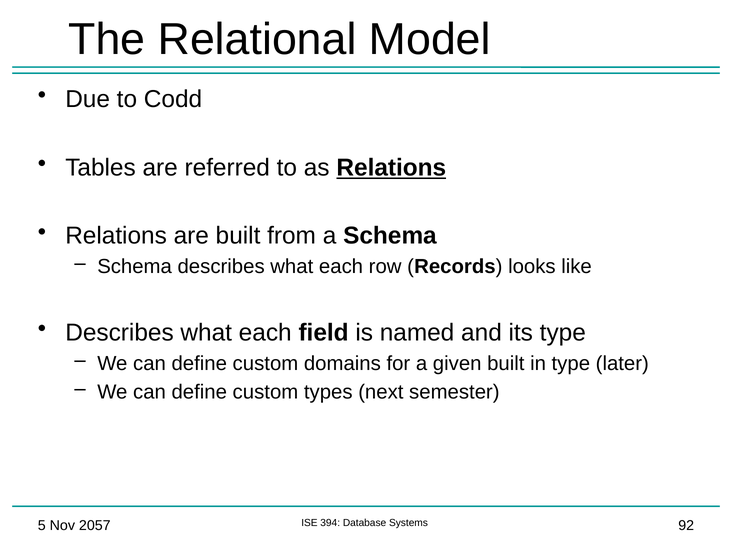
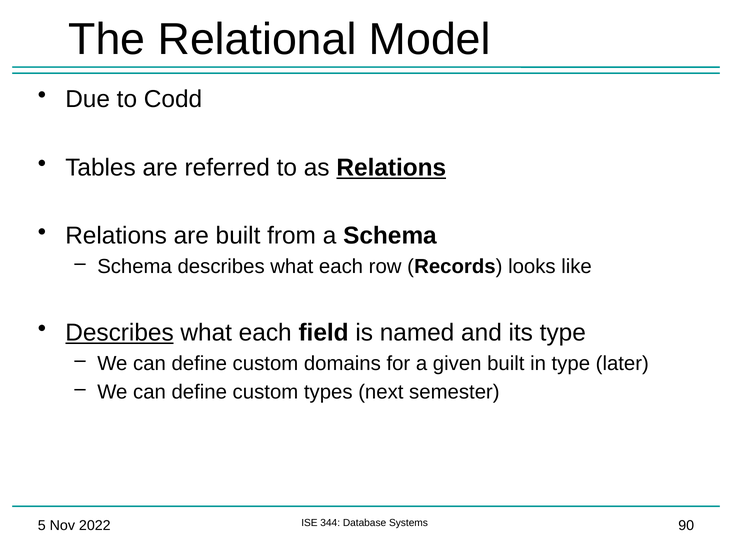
Describes at (120, 333) underline: none -> present
394: 394 -> 344
92: 92 -> 90
2057: 2057 -> 2022
